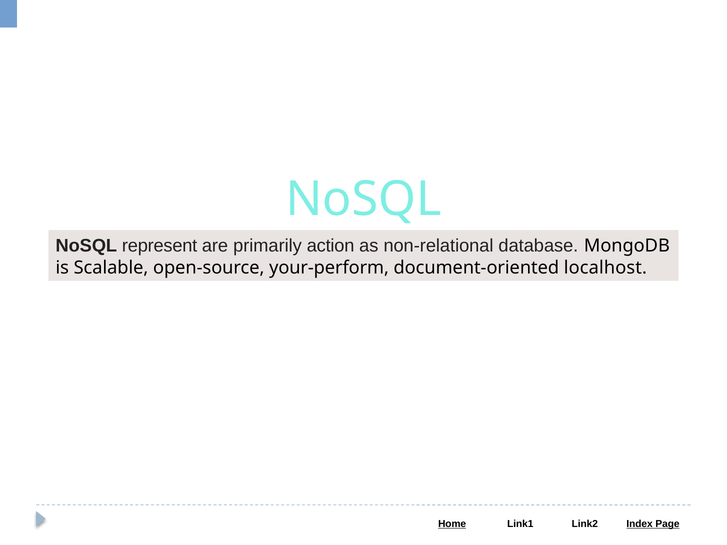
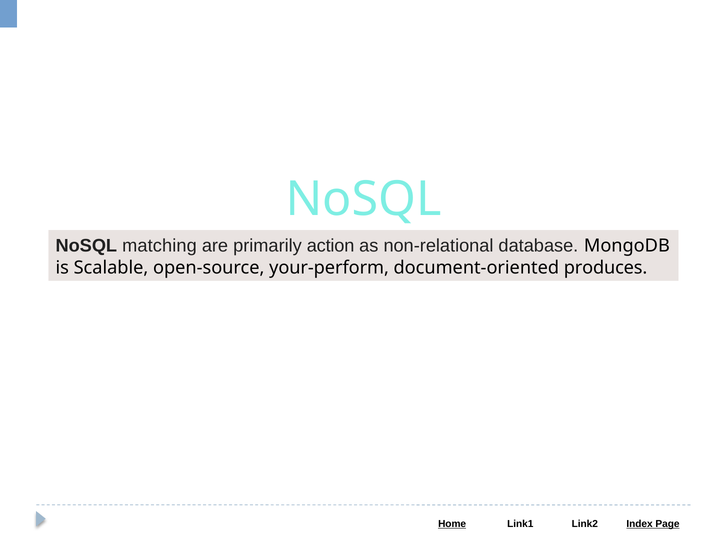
represent: represent -> matching
localhost: localhost -> produces
